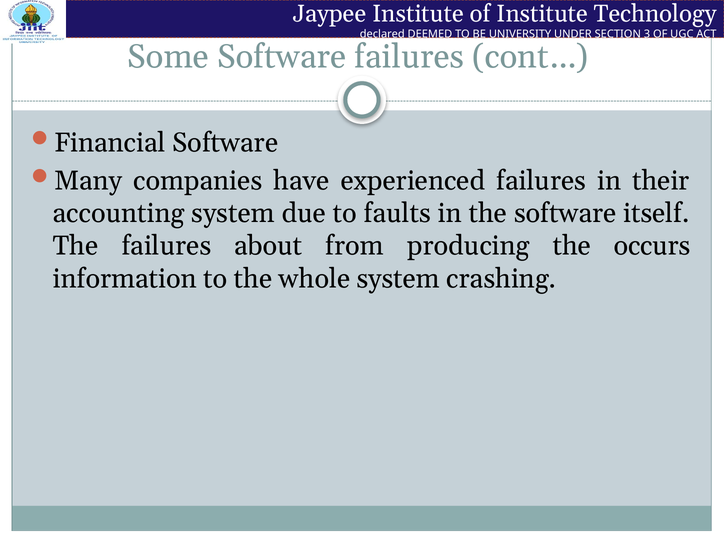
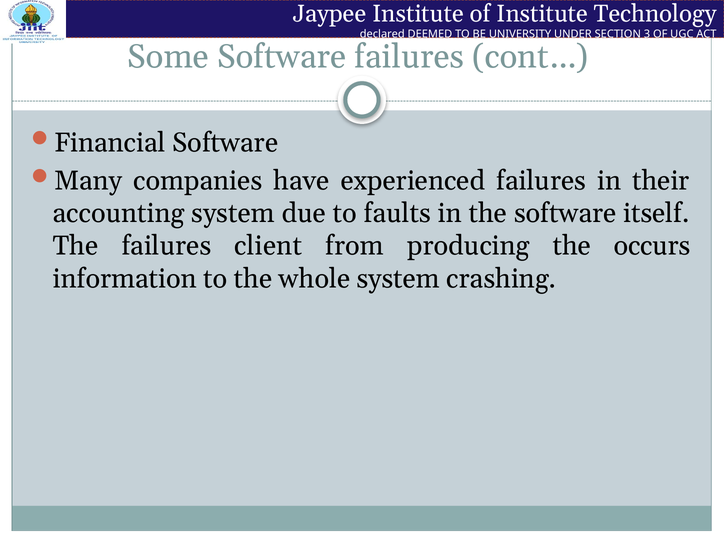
about: about -> client
